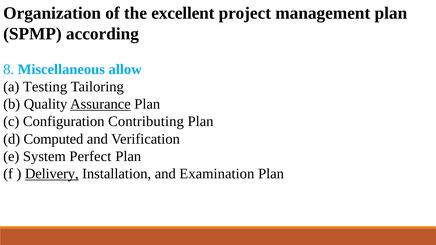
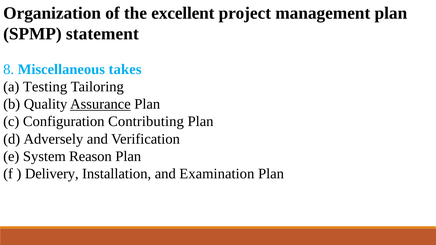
according: according -> statement
allow: allow -> takes
Computed: Computed -> Adversely
Perfect: Perfect -> Reason
Delivery underline: present -> none
